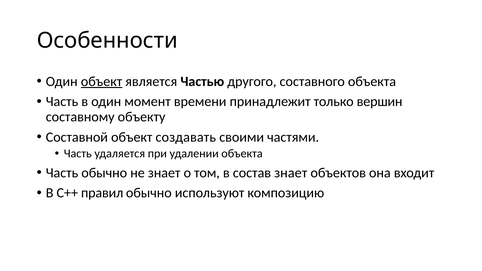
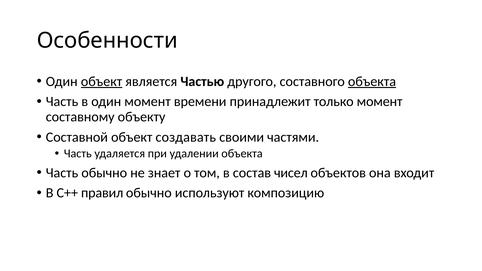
объекта at (372, 81) underline: none -> present
только вершин: вершин -> момент
состав знает: знает -> чисел
